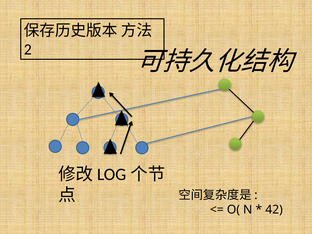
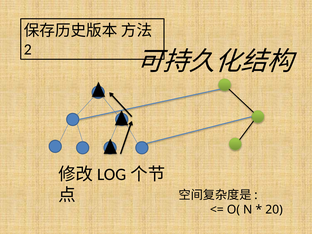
42: 42 -> 20
